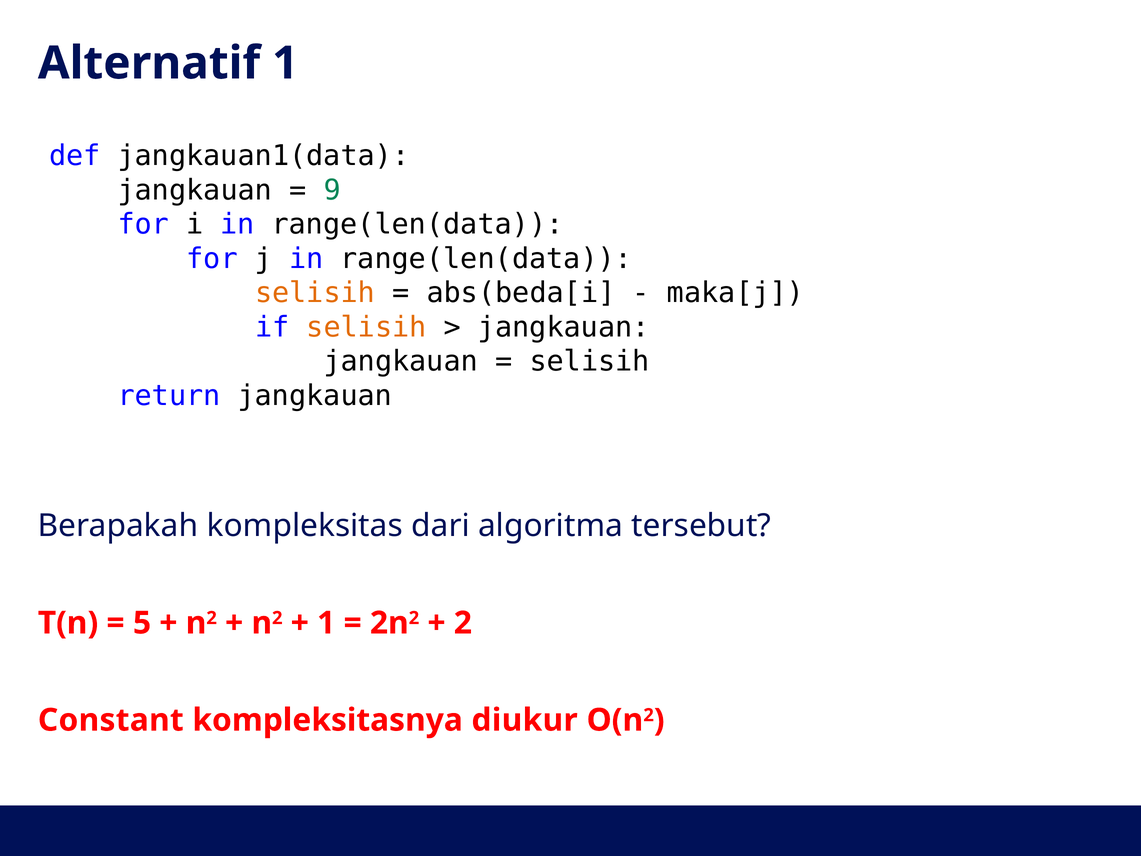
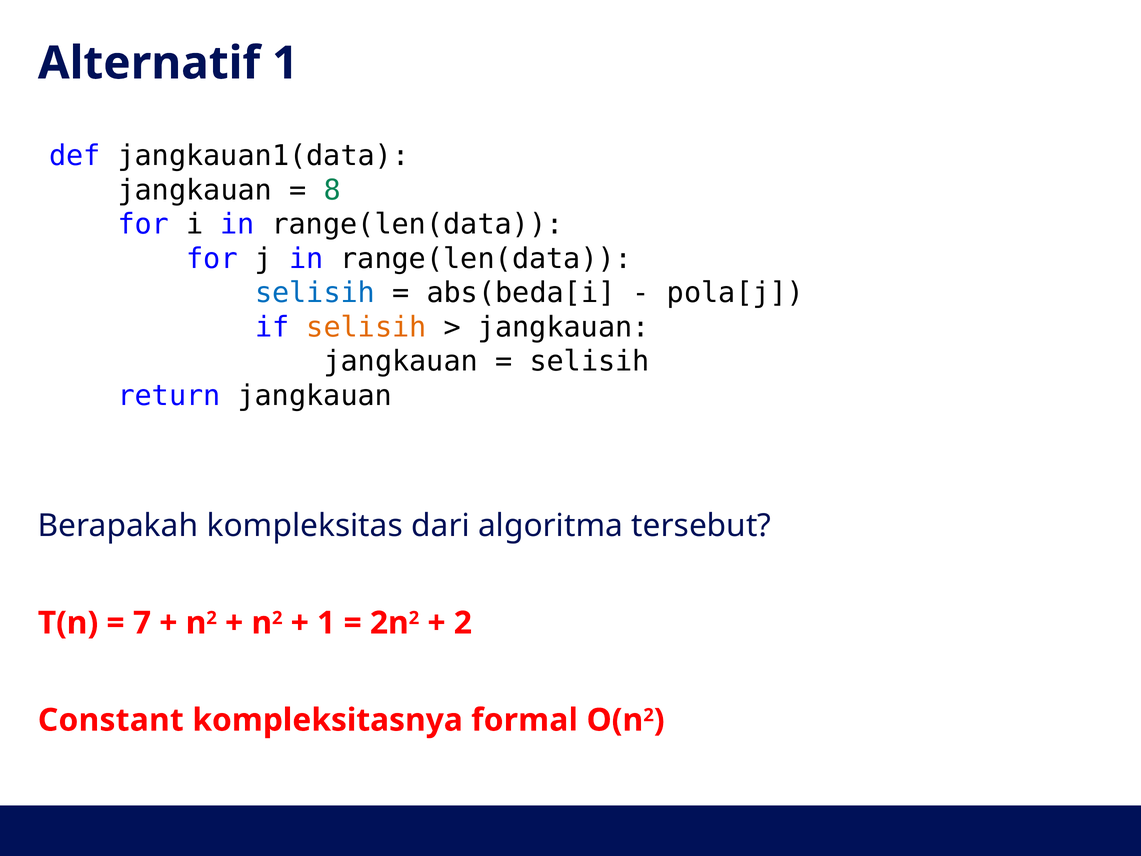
9: 9 -> 8
selisih at (315, 293) colour: orange -> blue
maka[j: maka[j -> pola[j
5: 5 -> 7
diukur: diukur -> formal
